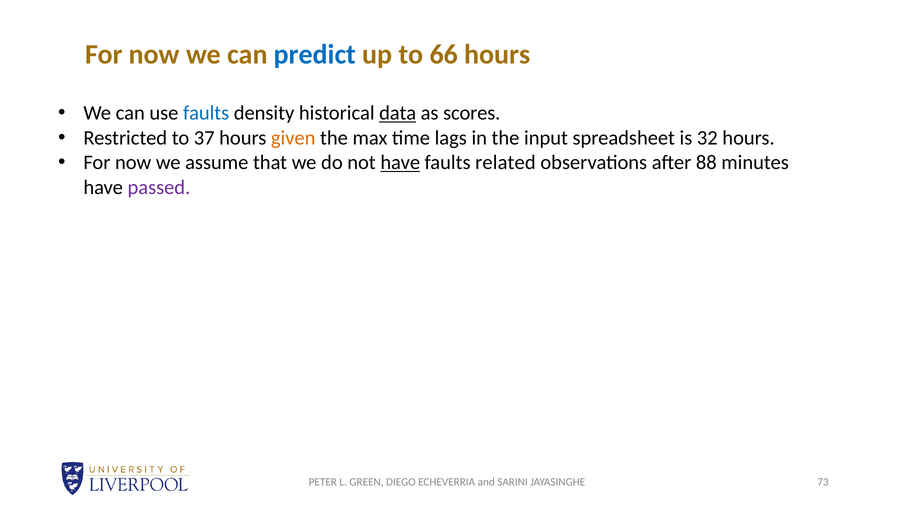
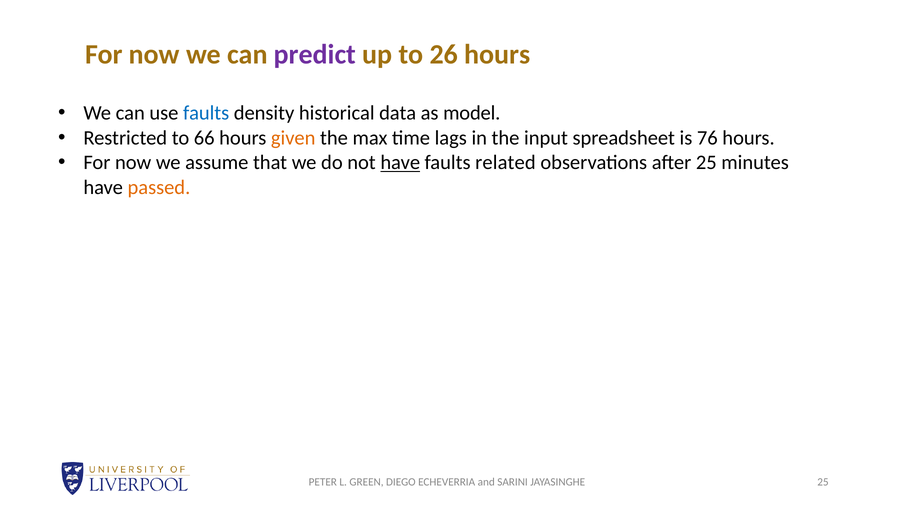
predict colour: blue -> purple
66: 66 -> 26
data underline: present -> none
scores: scores -> model
37: 37 -> 66
32: 32 -> 76
after 88: 88 -> 25
passed colour: purple -> orange
JAYASINGHE 73: 73 -> 25
